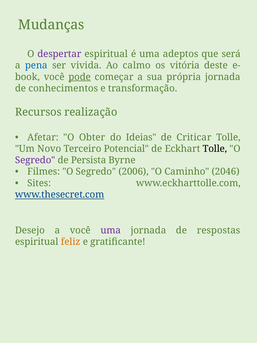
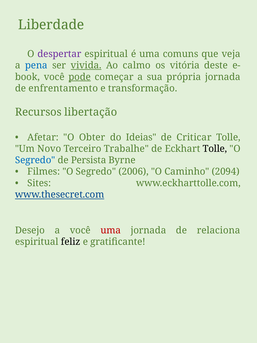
Mudanças: Mudanças -> Liberdade
adeptos: adeptos -> comuns
será: será -> veja
vivida underline: none -> present
conhecimentos: conhecimentos -> enfrentamento
realização: realização -> libertação
Potencial: Potencial -> Trabalhe
Segredo at (35, 160) colour: purple -> blue
2046: 2046 -> 2094
uma at (111, 230) colour: purple -> red
respostas: respostas -> relaciona
feliz colour: orange -> black
